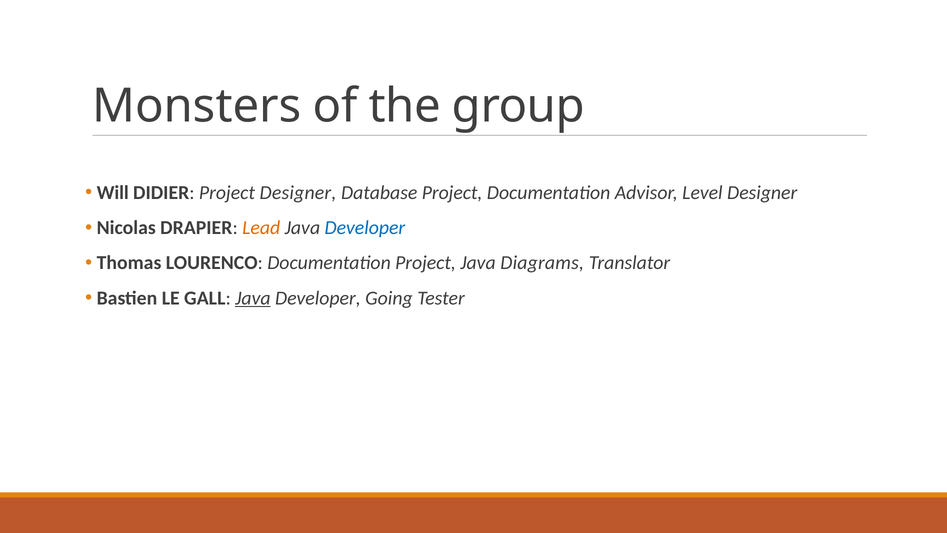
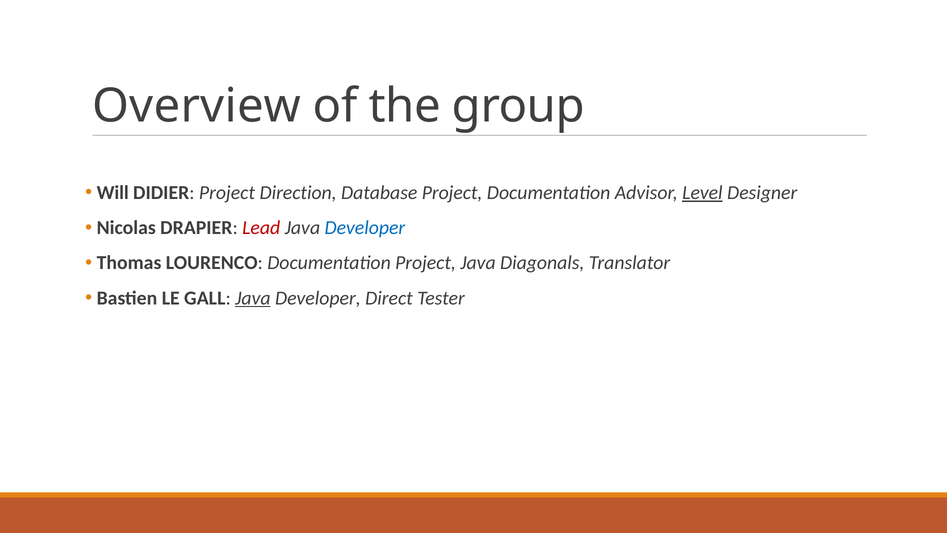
Monsters: Monsters -> Overview
Project Designer: Designer -> Direction
Level underline: none -> present
Lead colour: orange -> red
Diagrams: Diagrams -> Diagonals
Going: Going -> Direct
